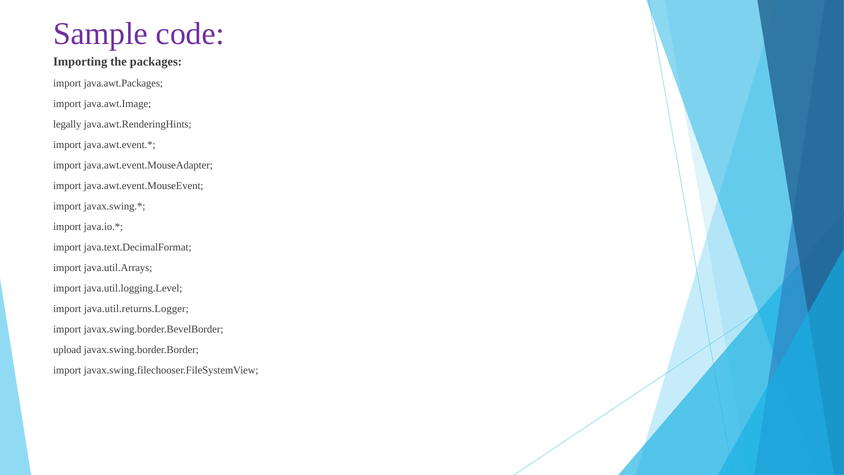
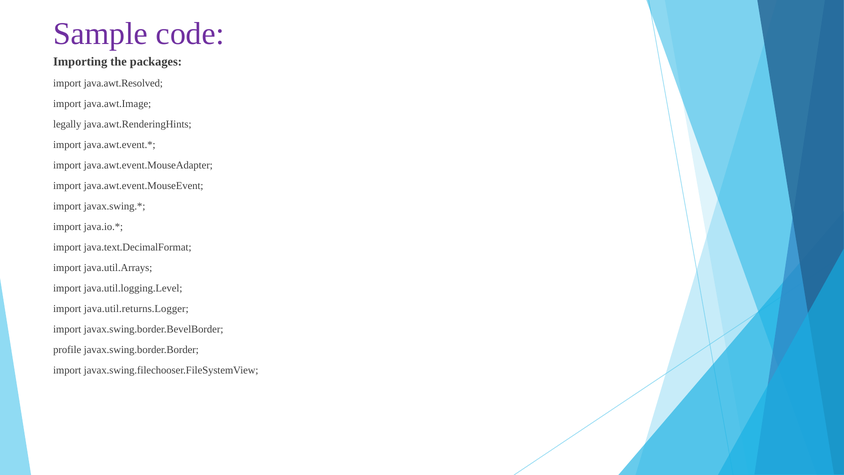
java.awt.Packages: java.awt.Packages -> java.awt.Resolved
upload: upload -> profile
